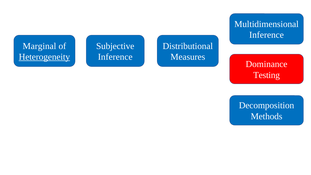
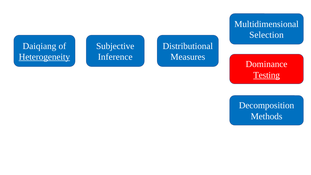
Inference at (267, 35): Inference -> Selection
Marginal: Marginal -> Daiqiang
Testing underline: none -> present
